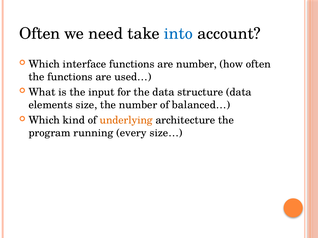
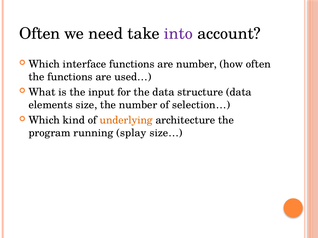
into colour: blue -> purple
balanced…: balanced… -> selection…
every: every -> splay
